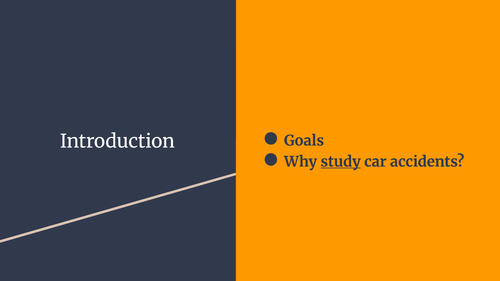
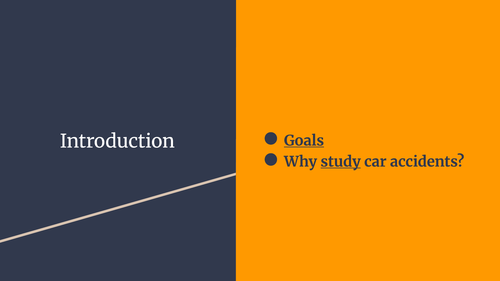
Goals underline: none -> present
